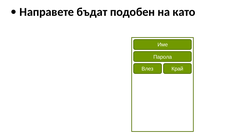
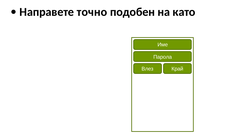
бъдат: бъдат -> точно
